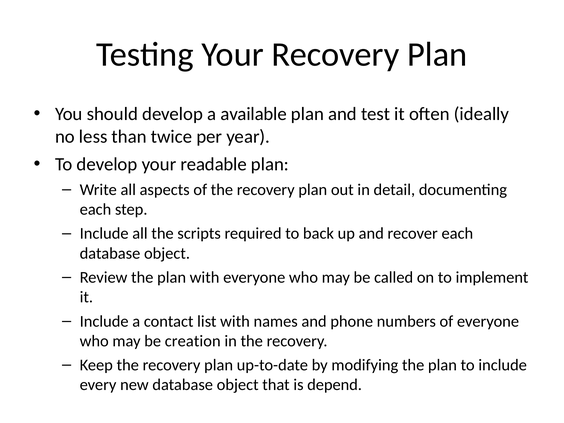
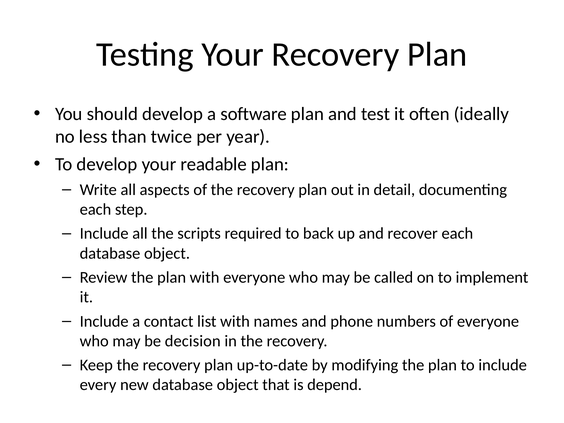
available: available -> software
creation: creation -> decision
